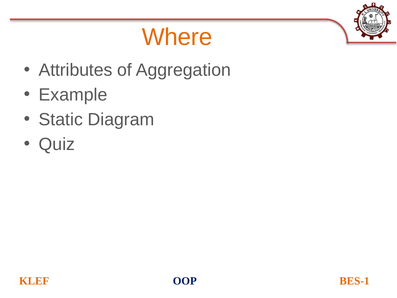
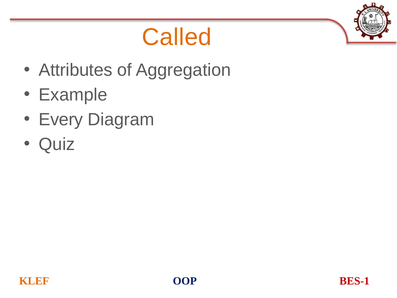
Where: Where -> Called
Static: Static -> Every
BES-1 colour: orange -> red
